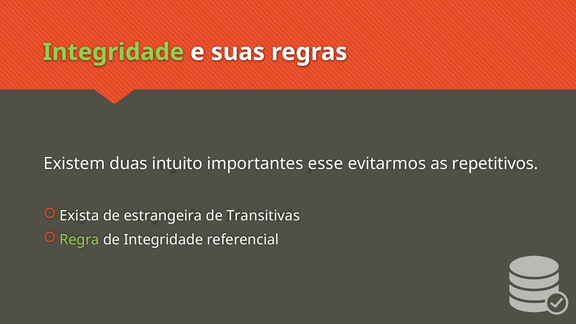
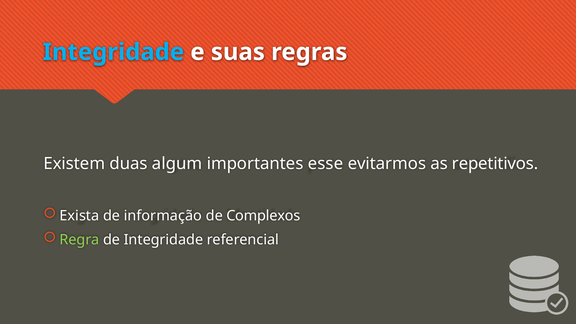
Integridade at (113, 52) colour: light green -> light blue
intuito: intuito -> algum
estrangeira: estrangeira -> informação
Transitivas: Transitivas -> Complexos
